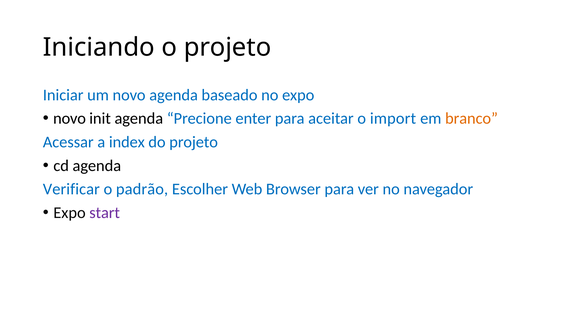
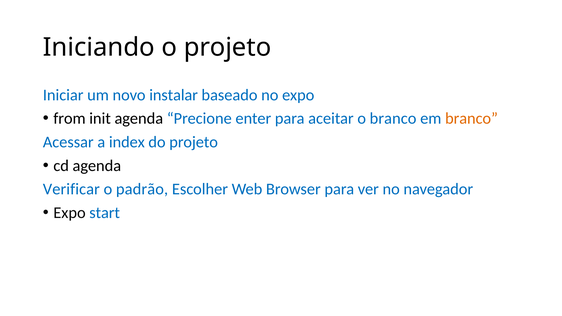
novo agenda: agenda -> instalar
novo at (70, 119): novo -> from
o import: import -> branco
start colour: purple -> blue
